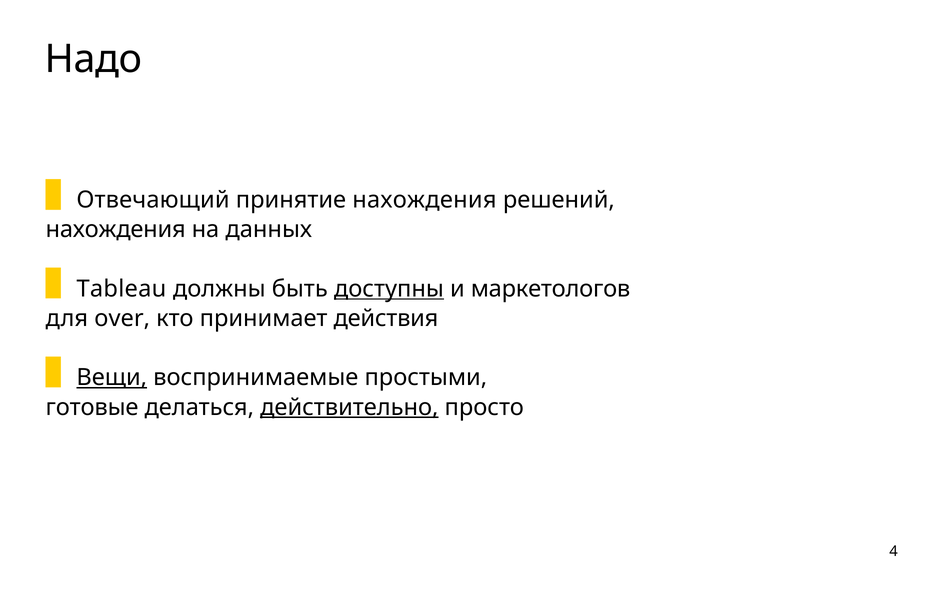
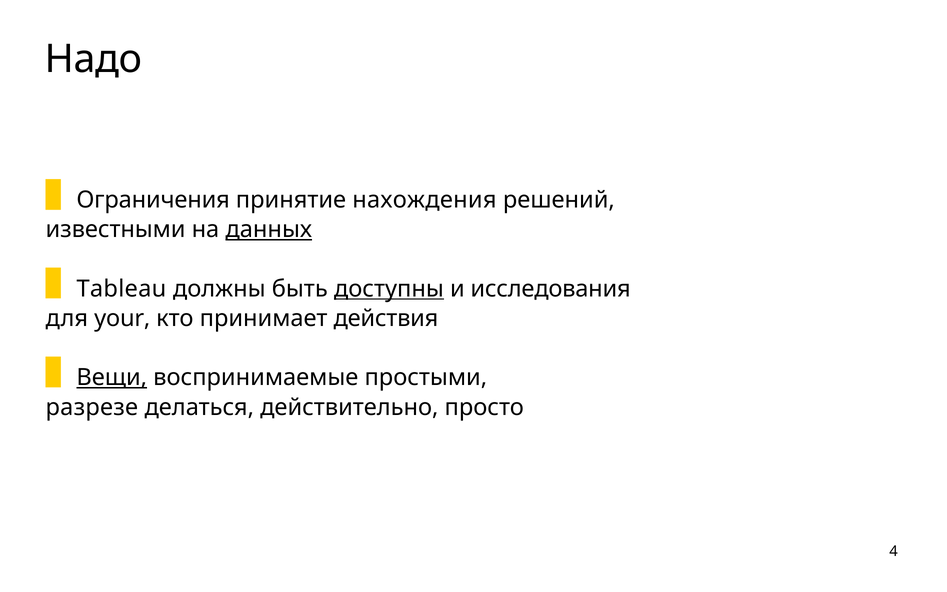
Отвечающий: Отвечающий -> Ограничения
нахождения at (116, 230): нахождения -> известными
данных underline: none -> present
маркетологов: маркетологов -> исследования
over: over -> your
готовые: готовые -> разрезе
действительно underline: present -> none
